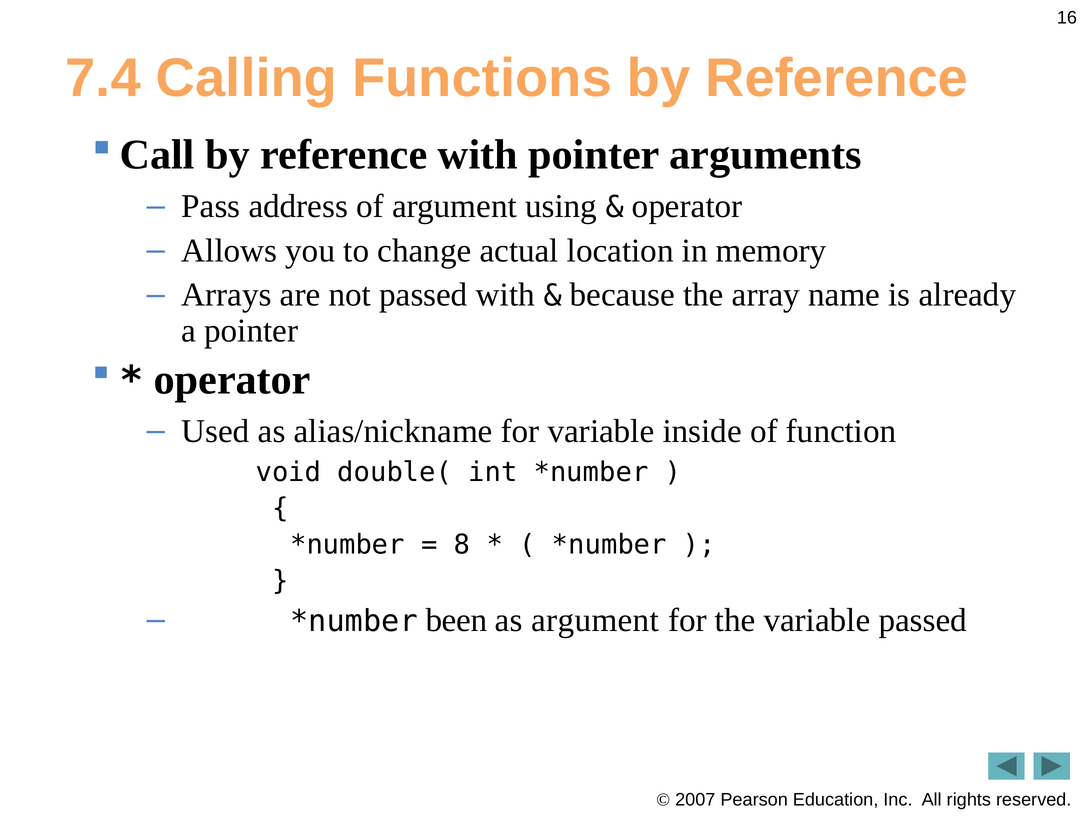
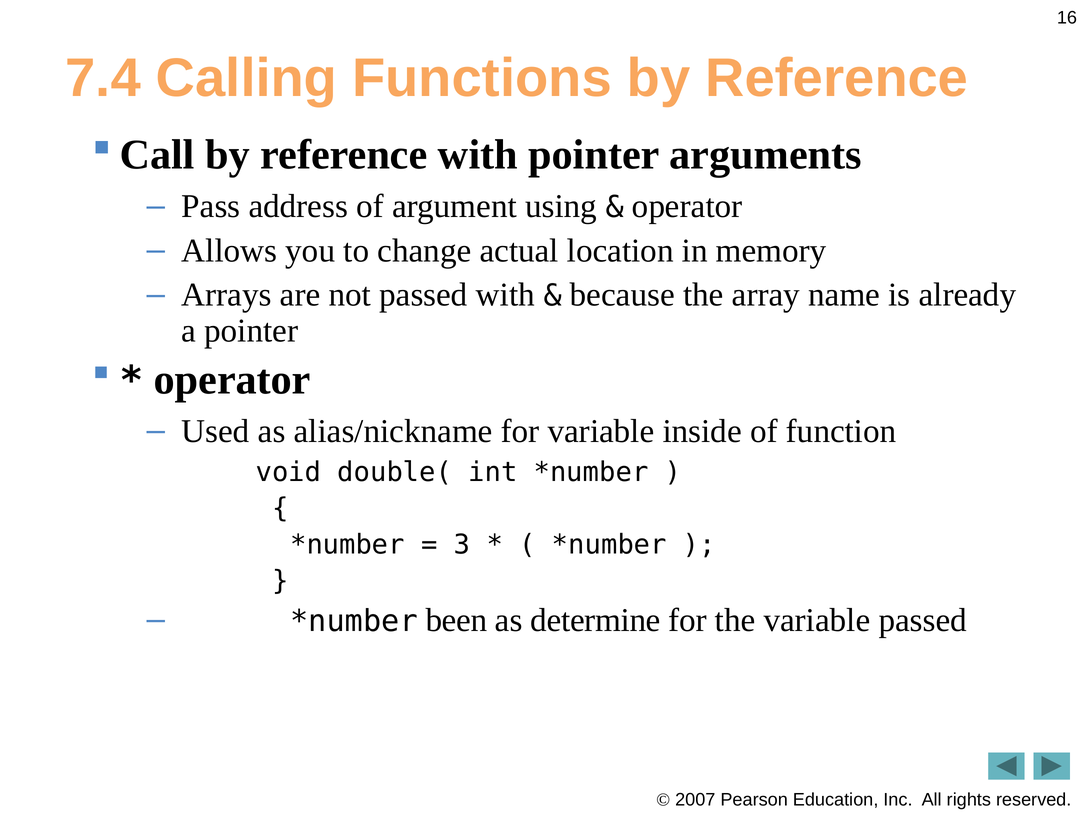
8: 8 -> 3
as argument: argument -> determine
